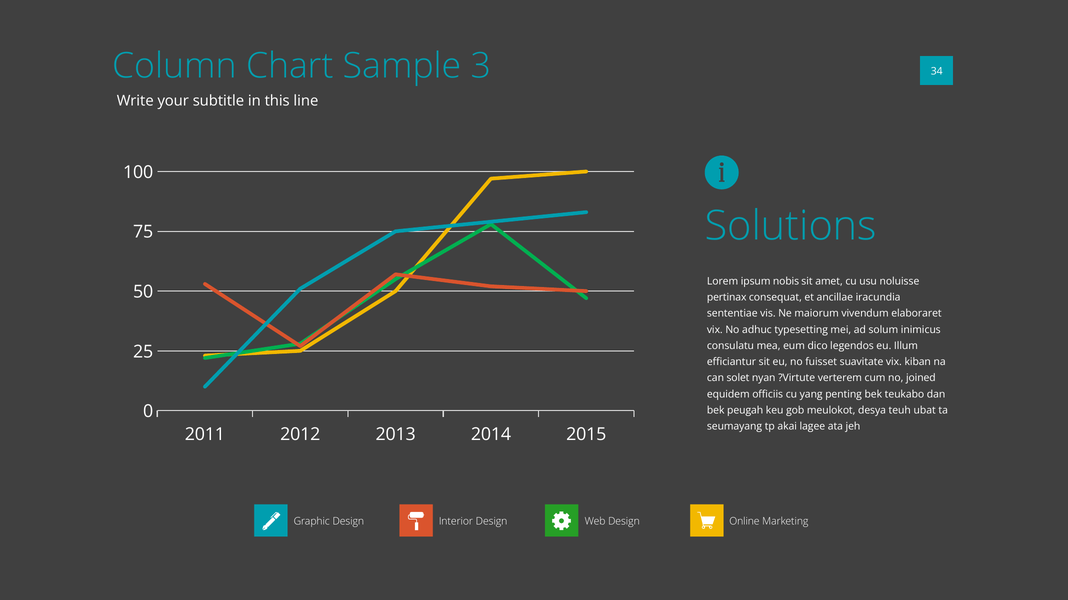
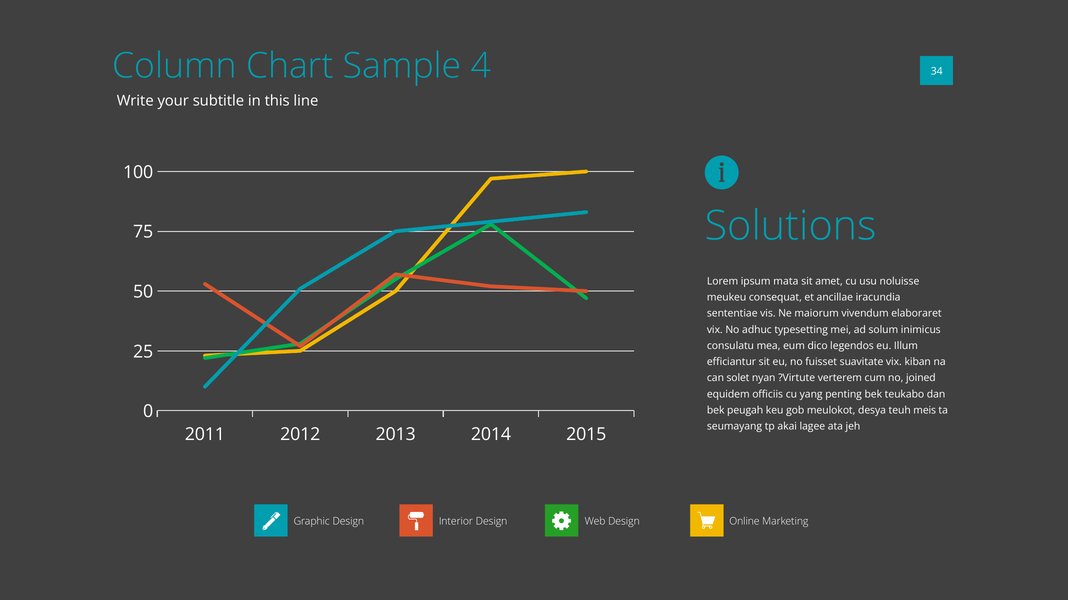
3: 3 -> 4
nobis: nobis -> mata
pertinax: pertinax -> meukeu
ubat: ubat -> meis
